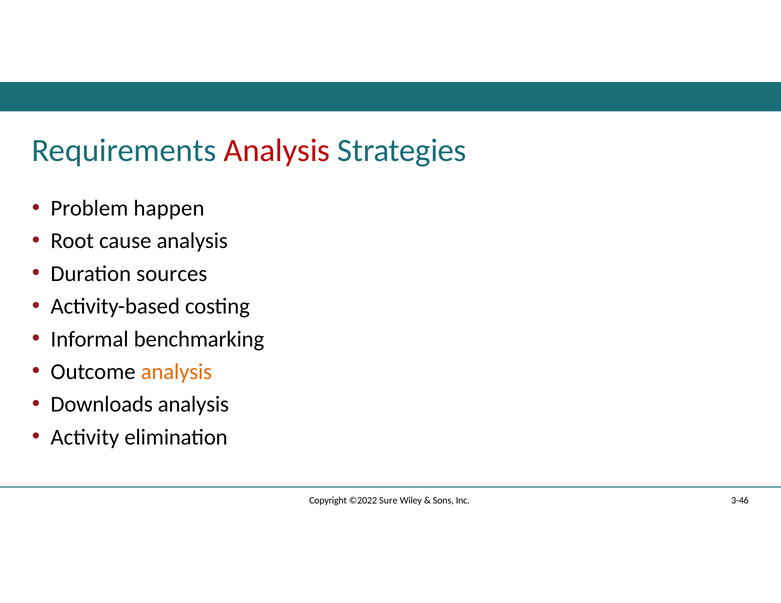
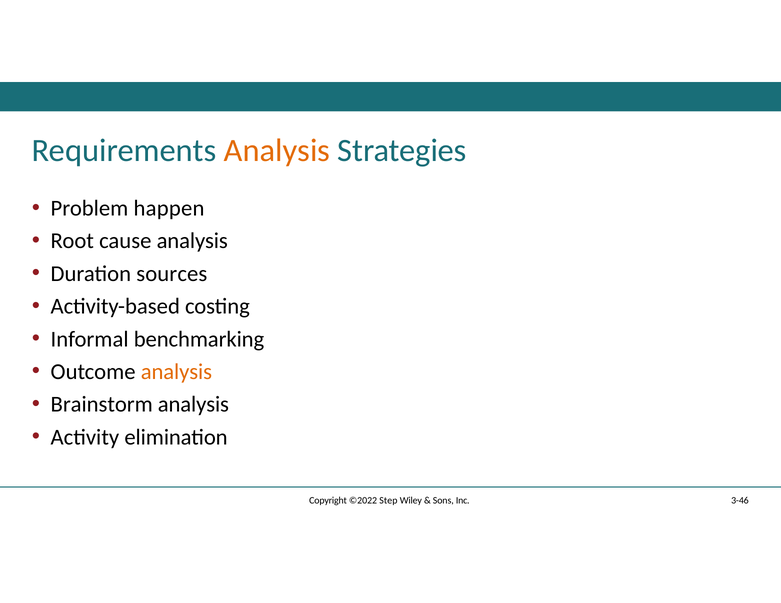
Analysis at (277, 151) colour: red -> orange
Downloads: Downloads -> Brainstorm
Sure: Sure -> Step
